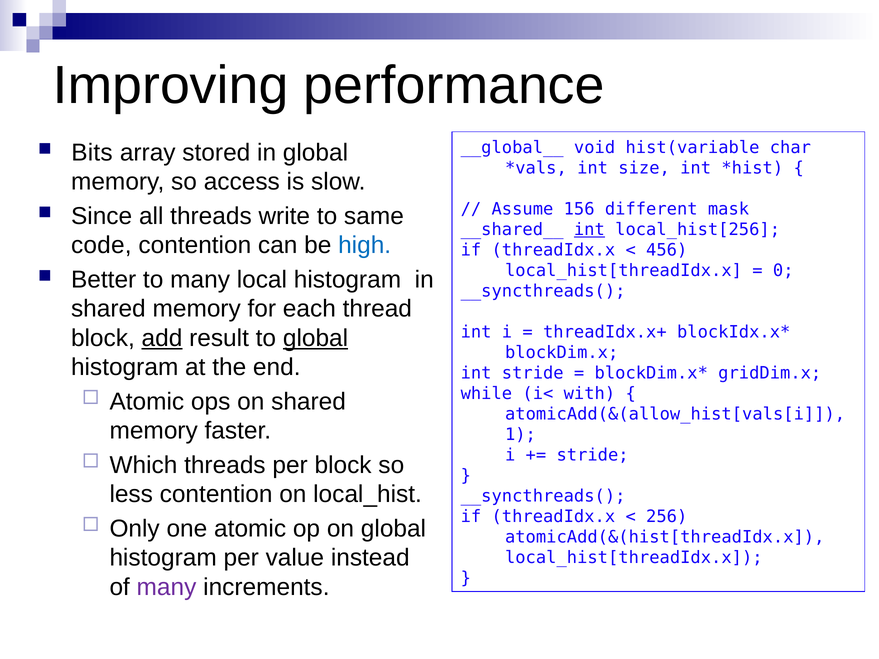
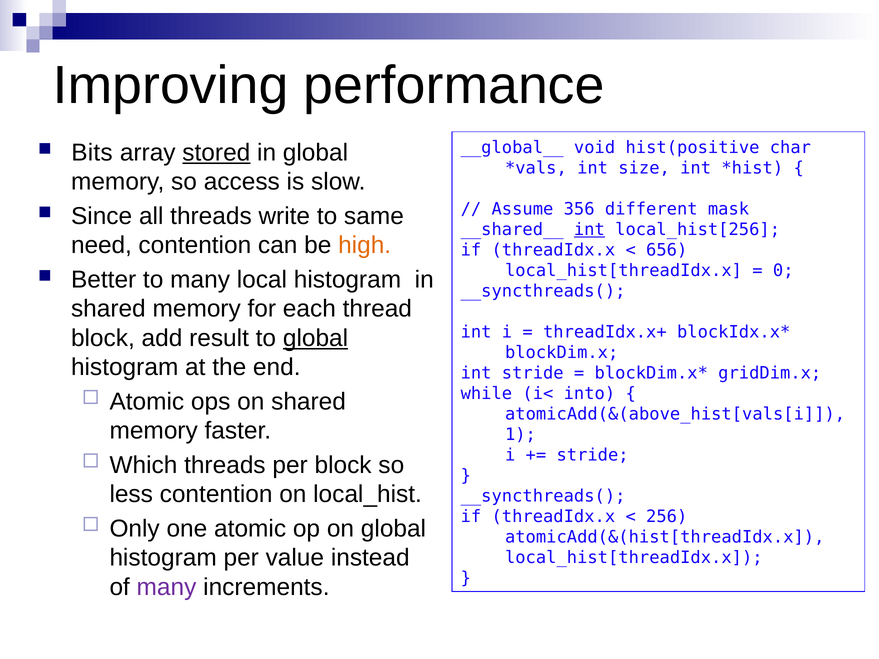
hist(variable: hist(variable -> hist(positive
stored underline: none -> present
156: 156 -> 356
code: code -> need
high colour: blue -> orange
456: 456 -> 656
add underline: present -> none
with: with -> into
atomicAdd(&(allow_hist[vals[i: atomicAdd(&(allow_hist[vals[i -> atomicAdd(&(above_hist[vals[i
